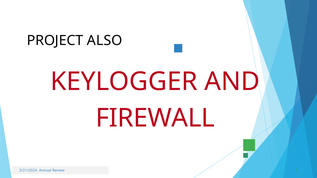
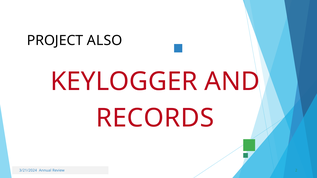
FIREWALL: FIREWALL -> RECORDS
